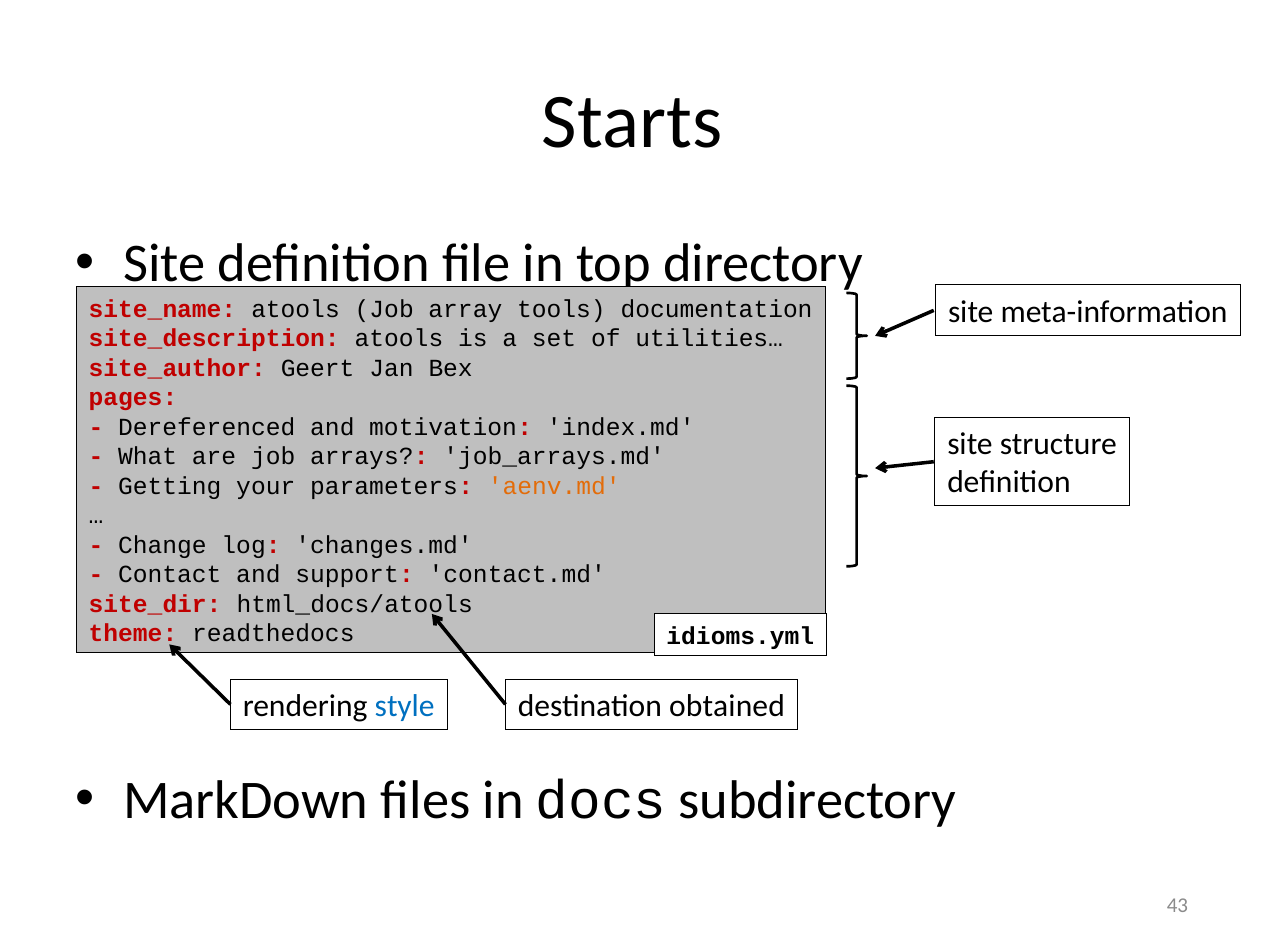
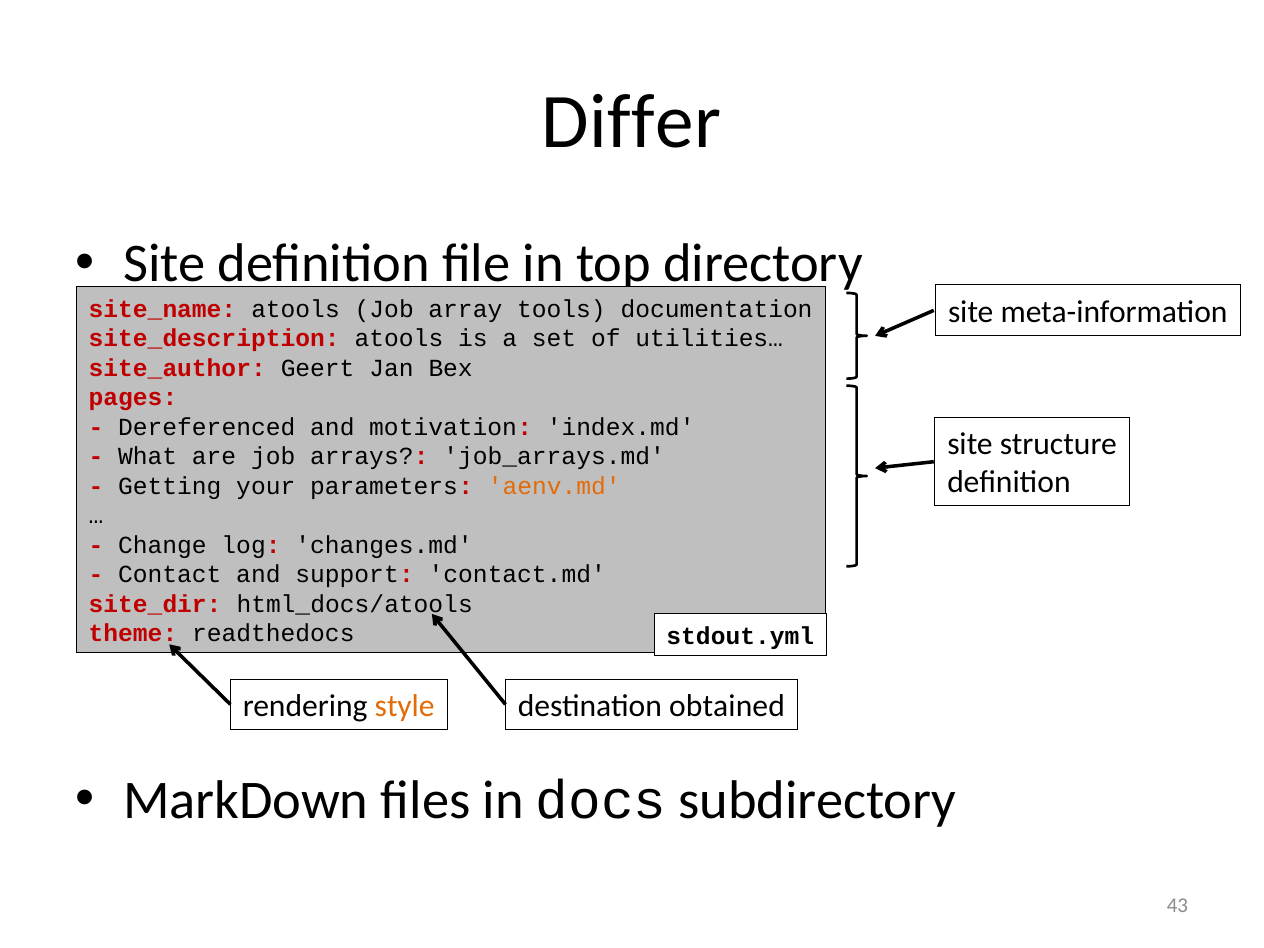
Starts: Starts -> Differ
idioms.yml: idioms.yml -> stdout.yml
style colour: blue -> orange
